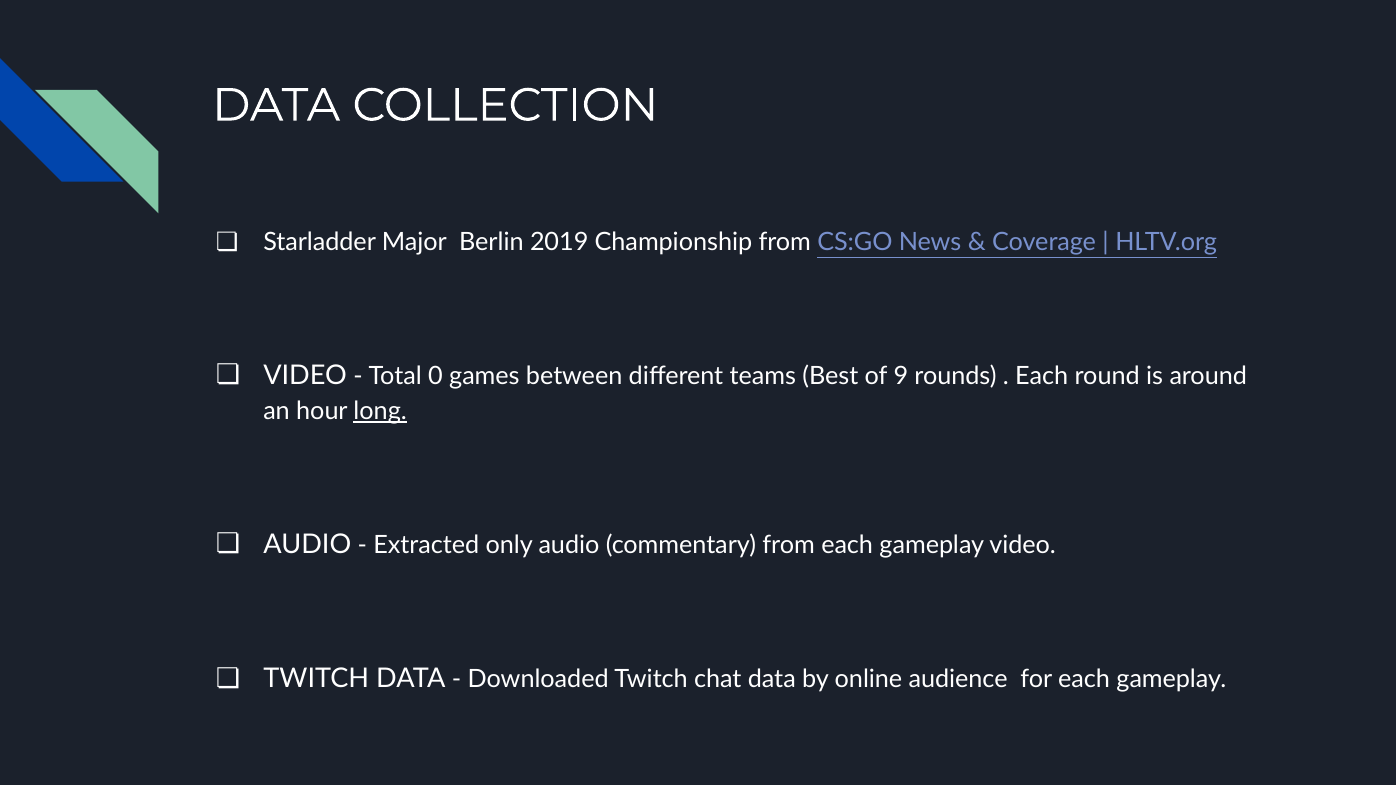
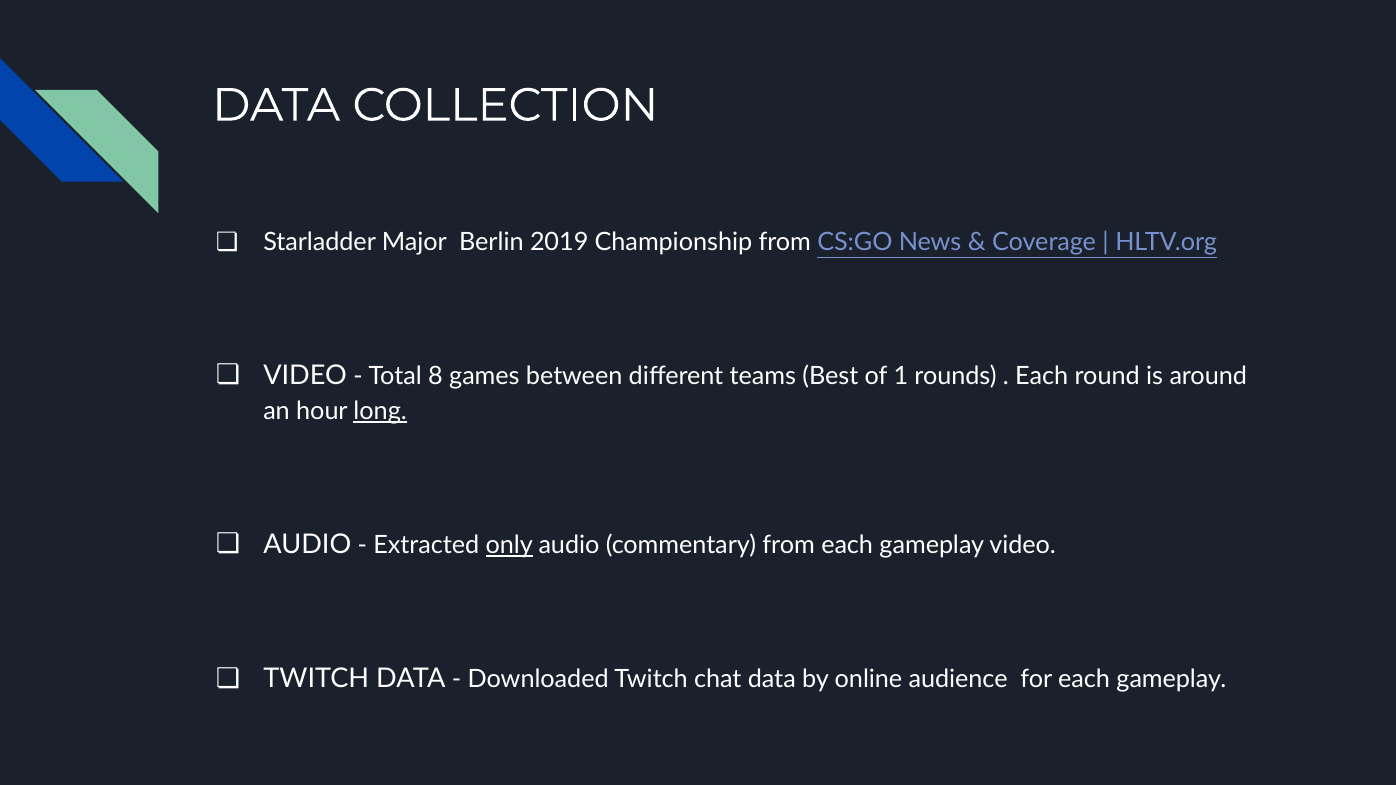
0: 0 -> 8
9: 9 -> 1
only underline: none -> present
